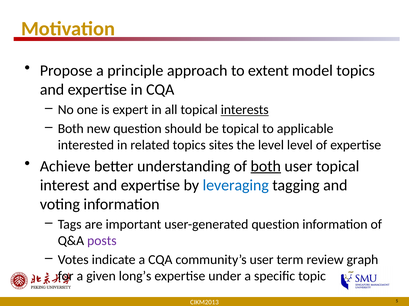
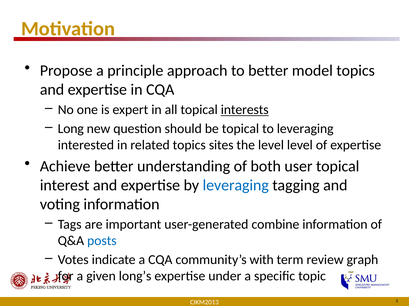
to extent: extent -> better
Both at (71, 129): Both -> Long
to applicable: applicable -> leveraging
both at (266, 167) underline: present -> none
user-generated question: question -> combine
posts colour: purple -> blue
community’s user: user -> with
